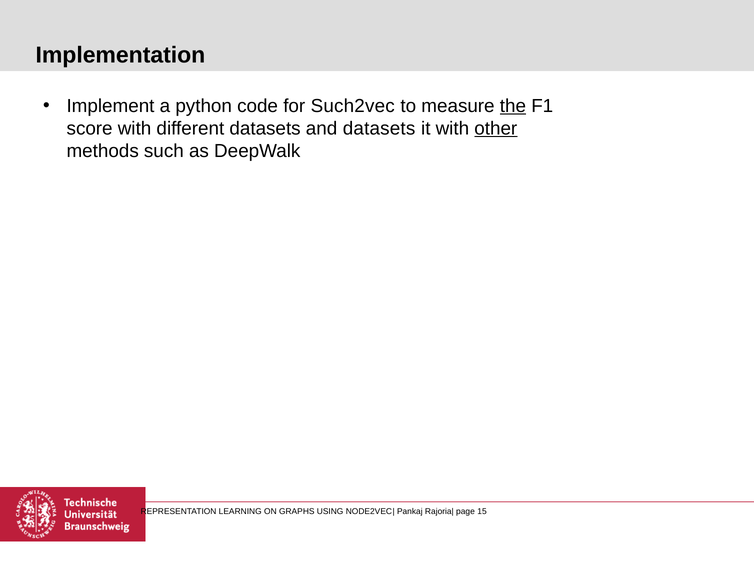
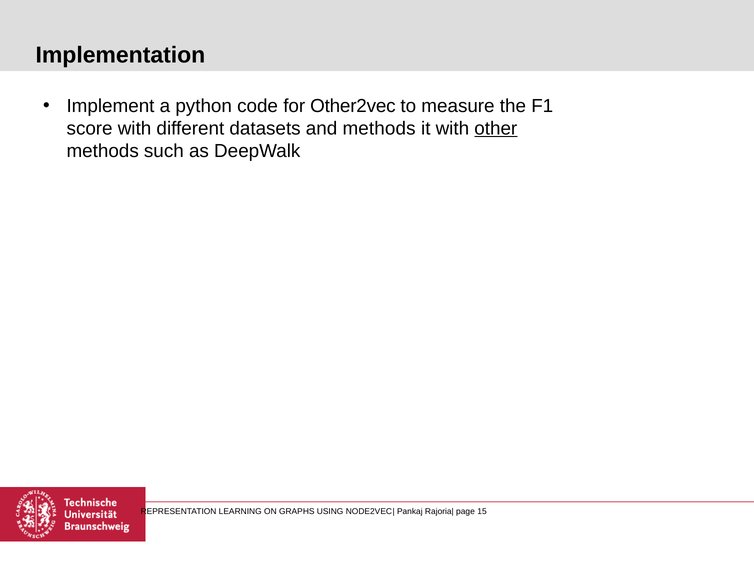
Such2vec: Such2vec -> Other2vec
the underline: present -> none
and datasets: datasets -> methods
